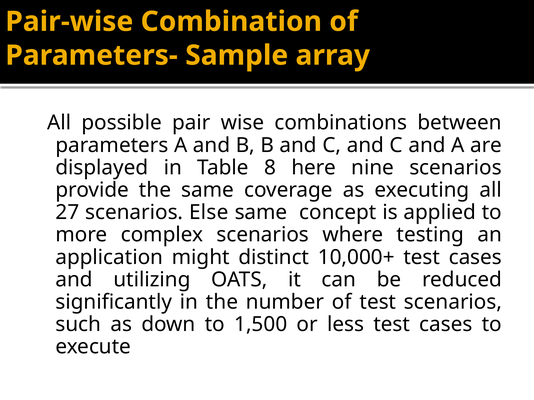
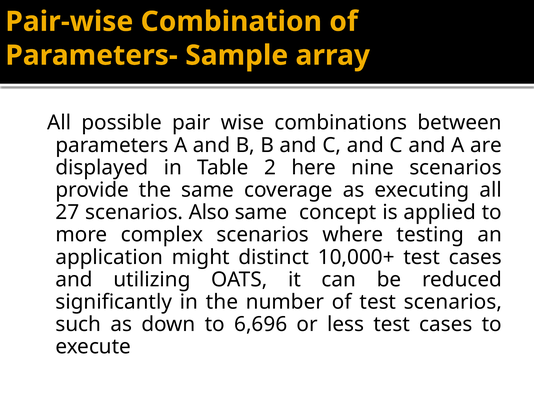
8: 8 -> 2
Else: Else -> Also
1,500: 1,500 -> 6,696
